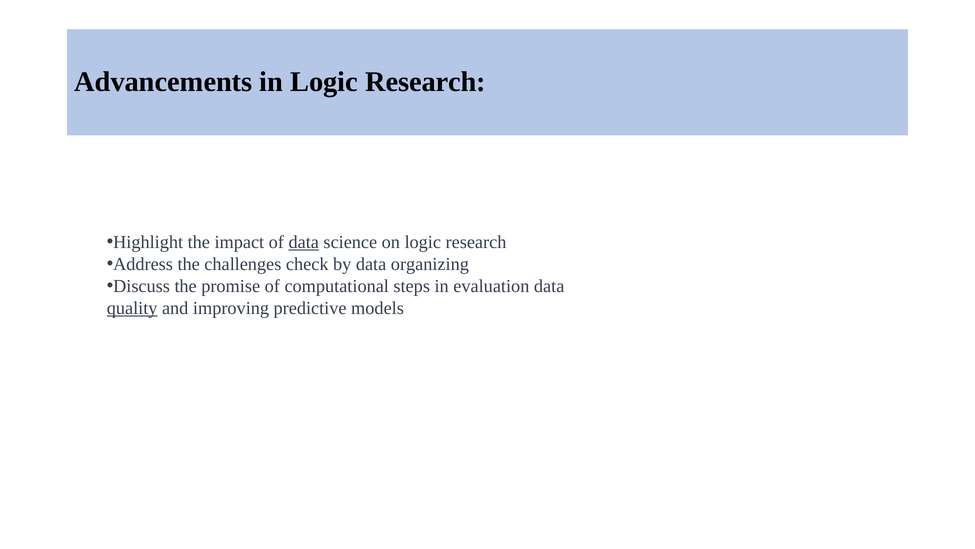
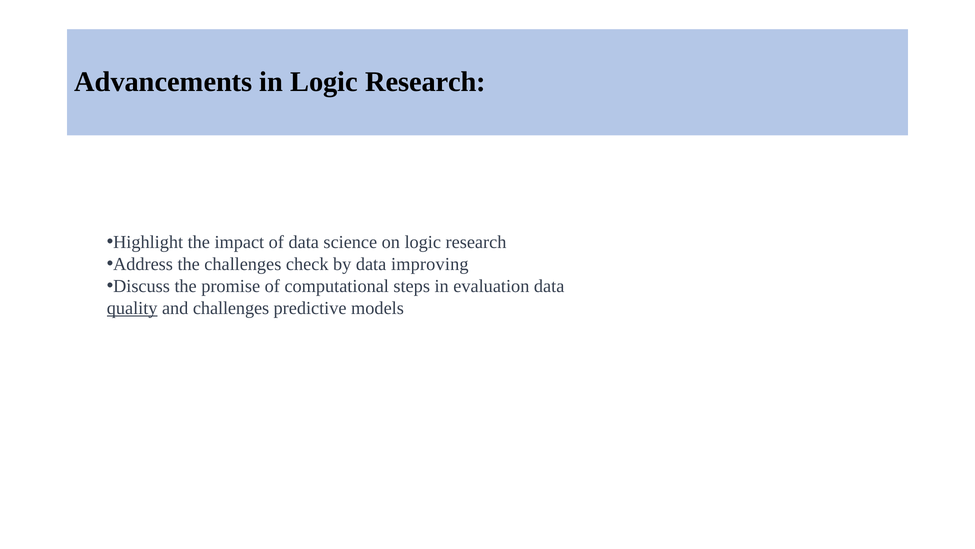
data at (304, 242) underline: present -> none
organizing: organizing -> improving
and improving: improving -> challenges
